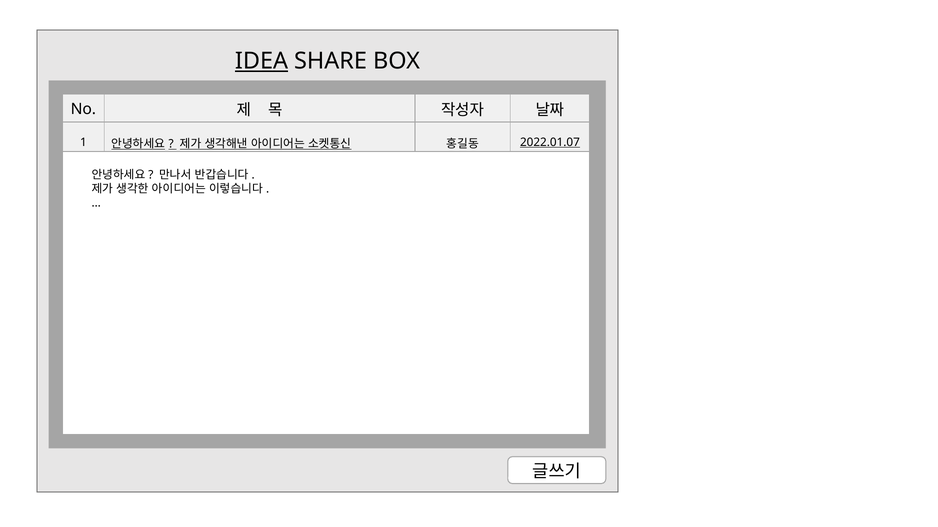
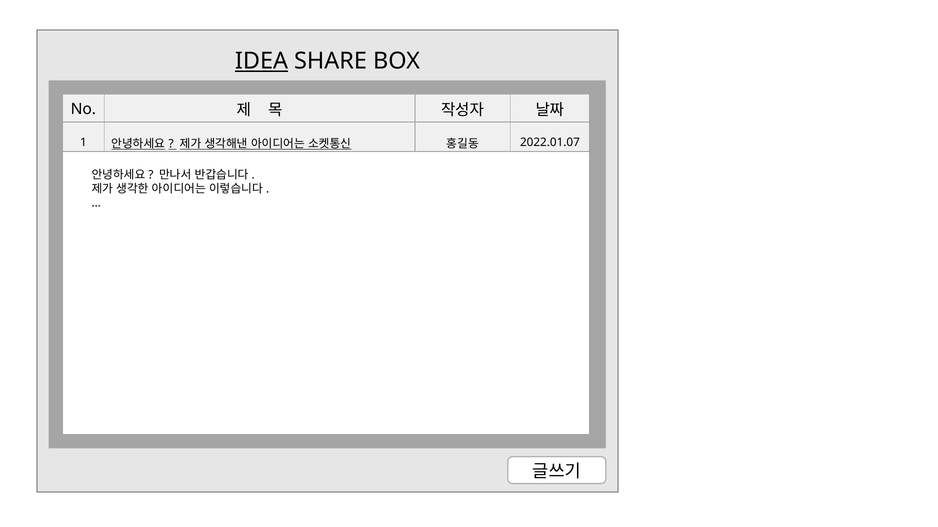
2022.01.07 underline: present -> none
